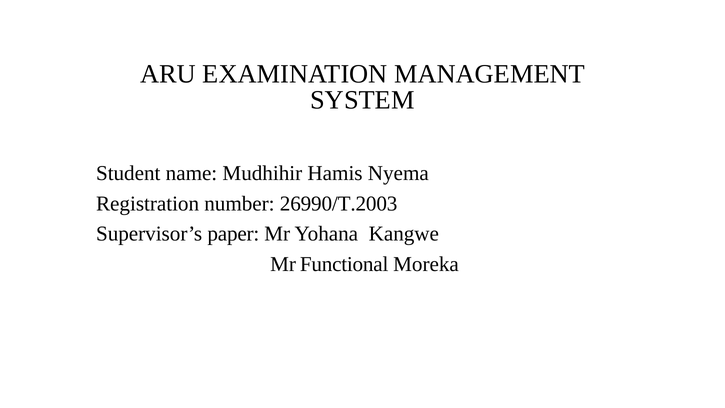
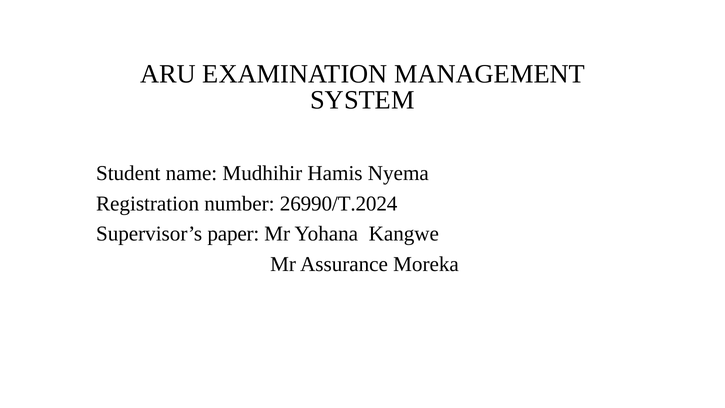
26990/T.2003: 26990/T.2003 -> 26990/T.2024
Functional: Functional -> Assurance
